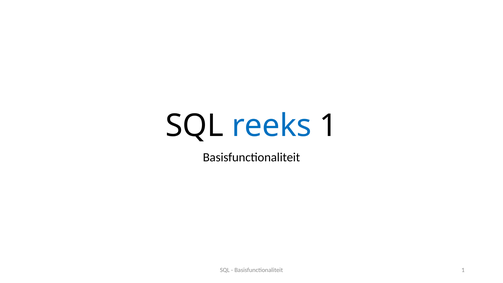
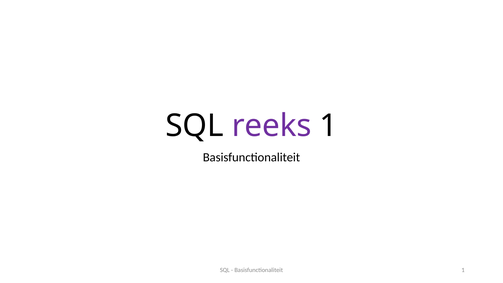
reeks colour: blue -> purple
